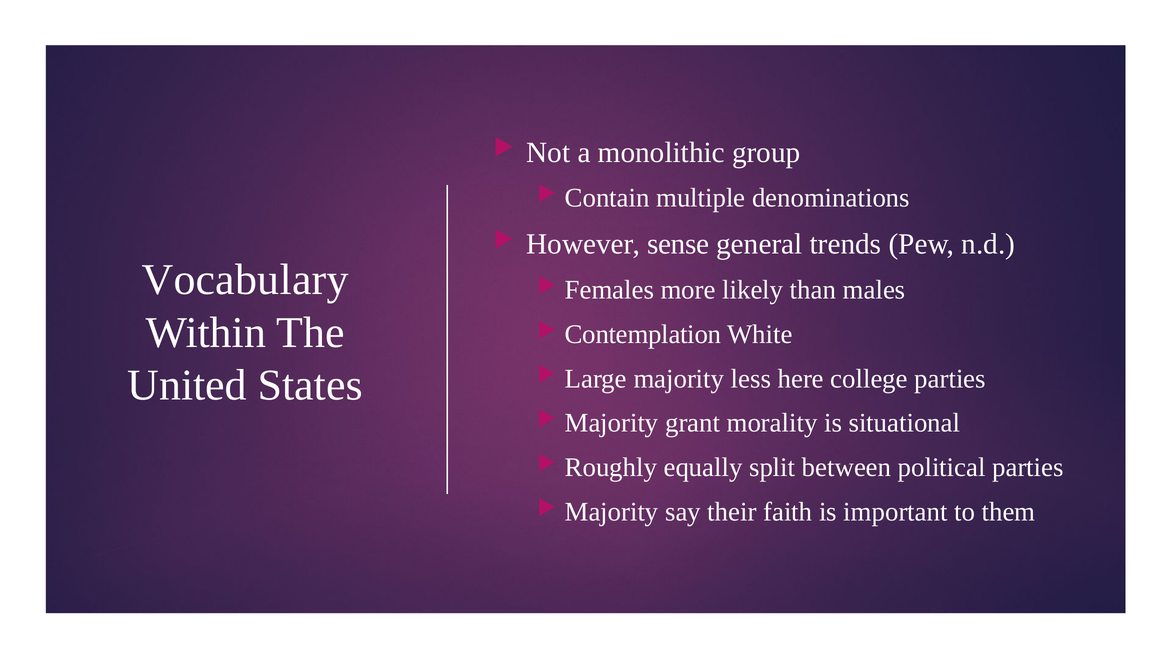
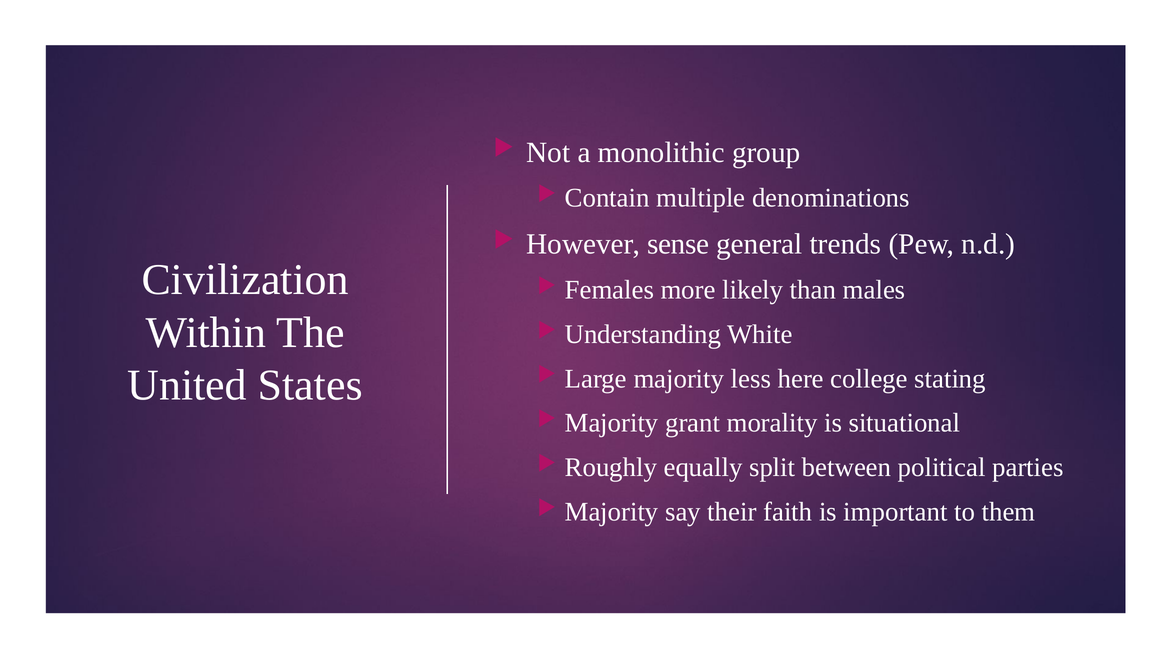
Vocabulary: Vocabulary -> Civilization
Contemplation: Contemplation -> Understanding
college parties: parties -> stating
